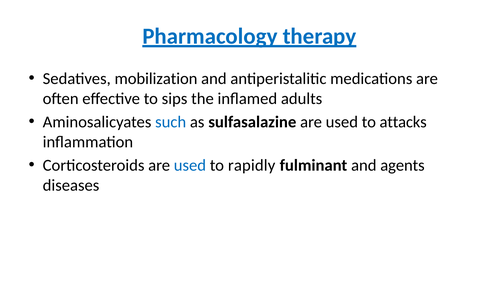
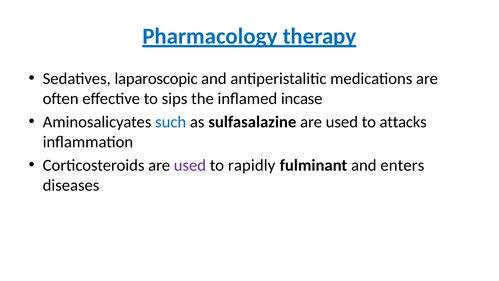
mobilization: mobilization -> laparoscopic
adults: adults -> incase
used at (190, 165) colour: blue -> purple
agents: agents -> enters
